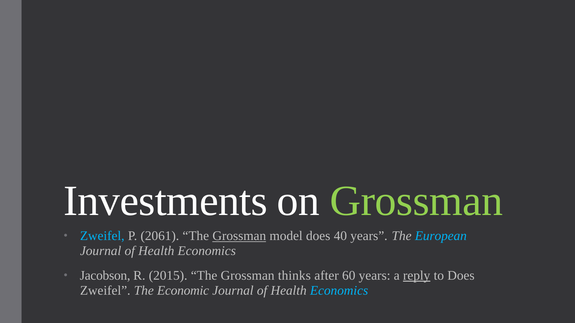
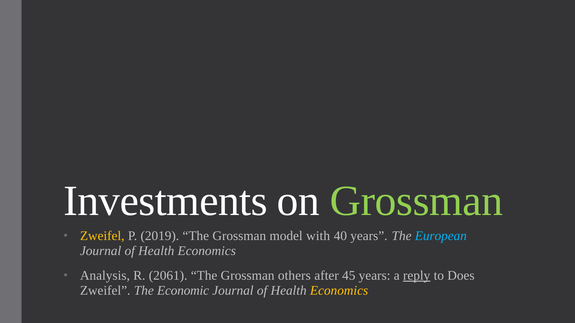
Zweifel at (102, 236) colour: light blue -> yellow
2061: 2061 -> 2019
Grossman at (239, 236) underline: present -> none
model does: does -> with
Jacobson: Jacobson -> Analysis
2015: 2015 -> 2061
thinks: thinks -> others
60: 60 -> 45
Economics at (339, 291) colour: light blue -> yellow
